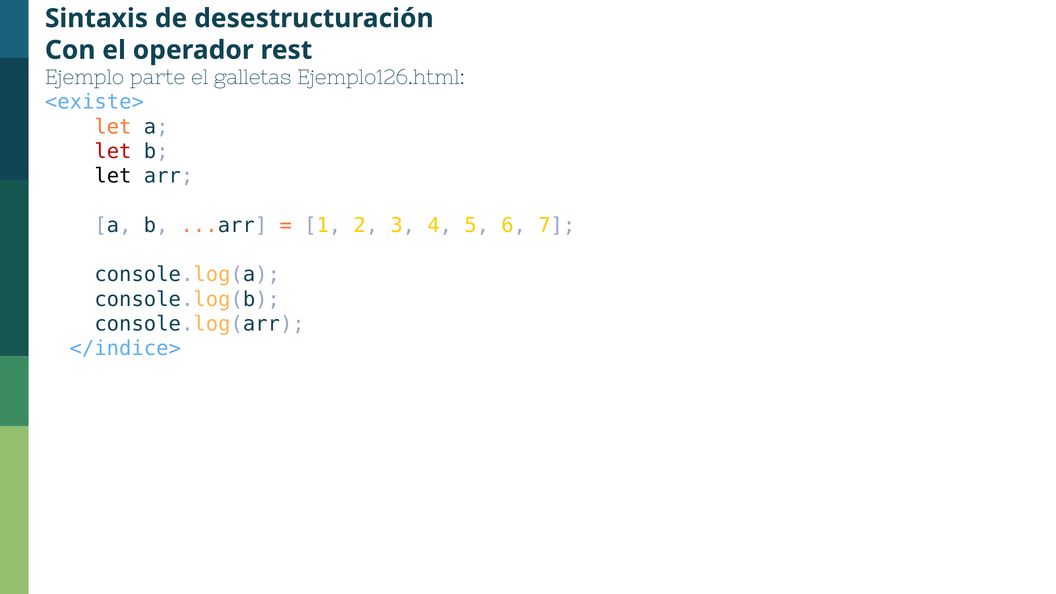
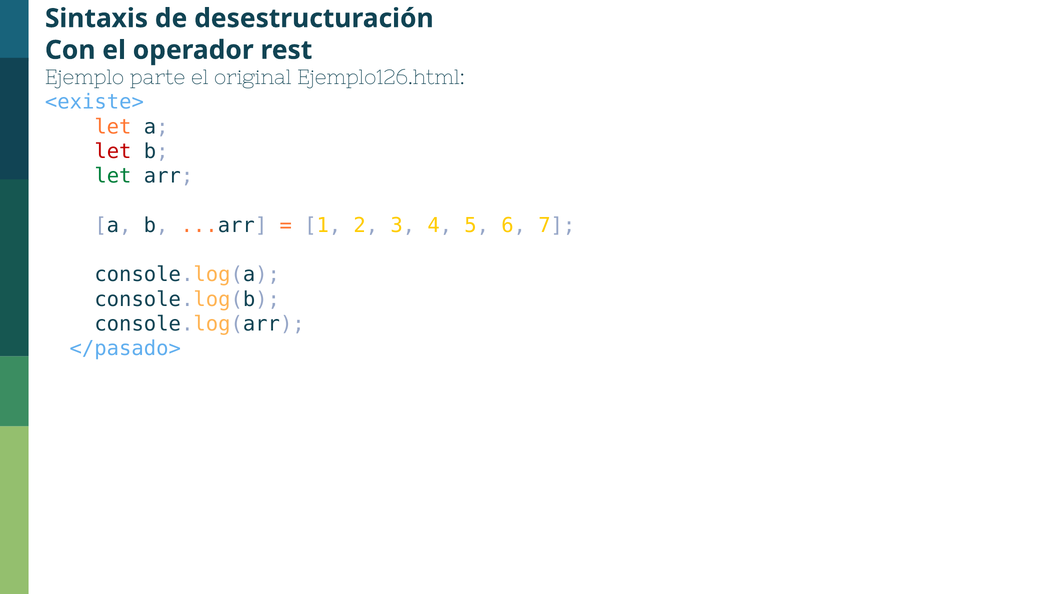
galletas: galletas -> original
let at (113, 176) colour: black -> green
</indice>: </indice> -> </pasado>
